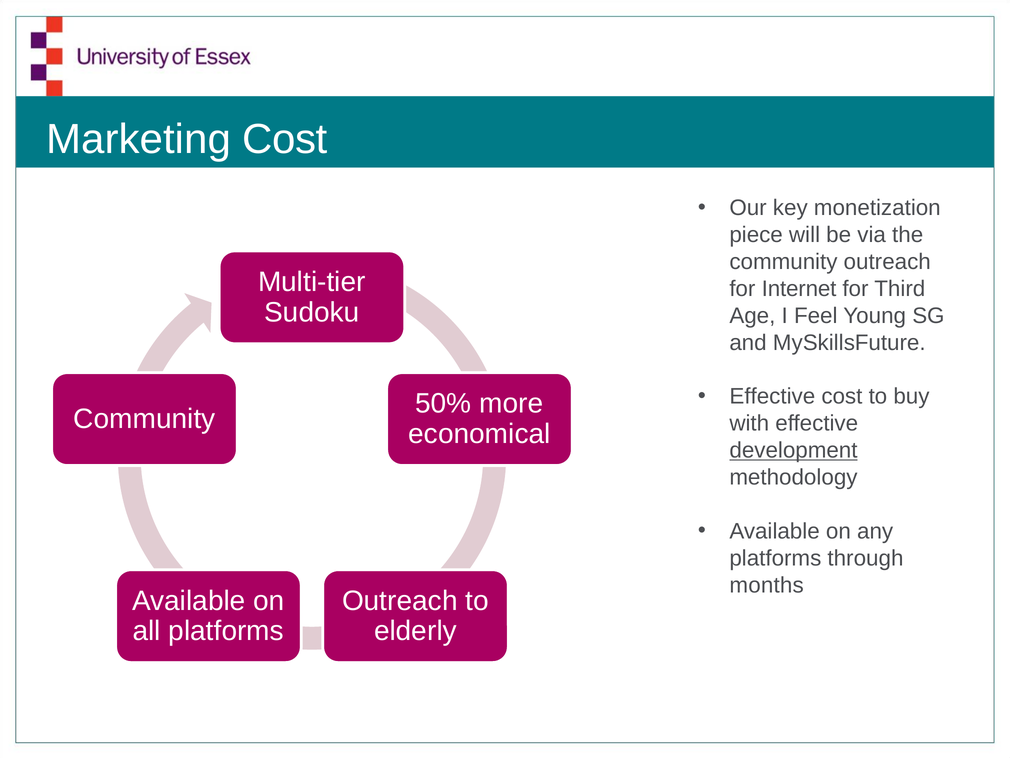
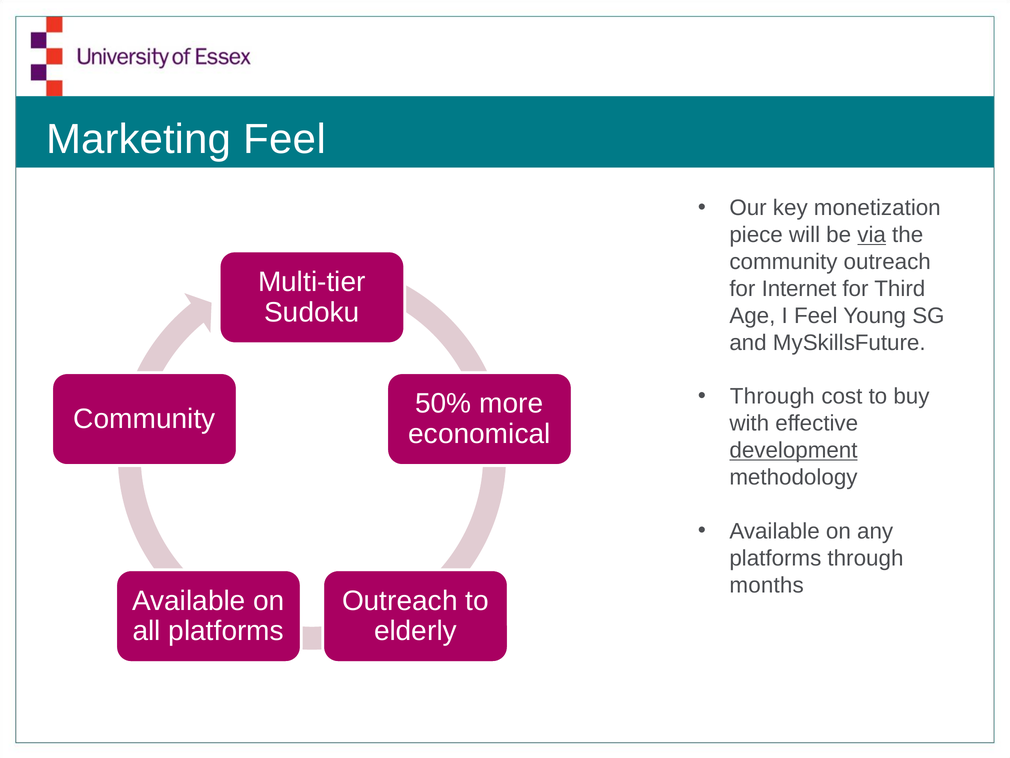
Marketing Cost: Cost -> Feel
via underline: none -> present
Effective at (772, 396): Effective -> Through
